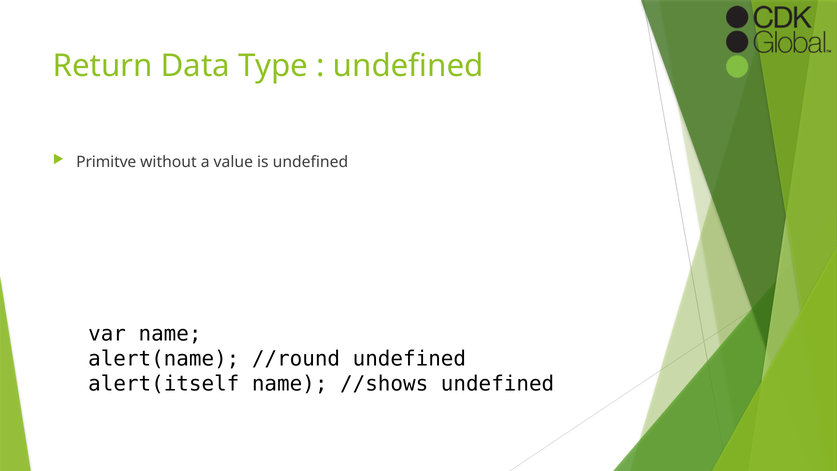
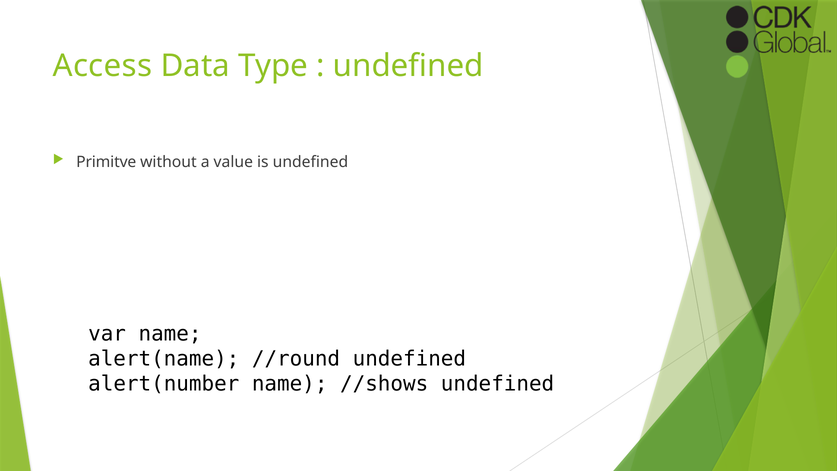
Return: Return -> Access
alert(itself: alert(itself -> alert(number
